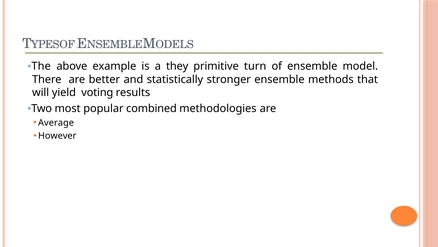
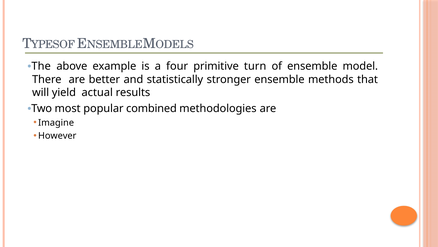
they: they -> four
voting: voting -> actual
Average: Average -> Imagine
